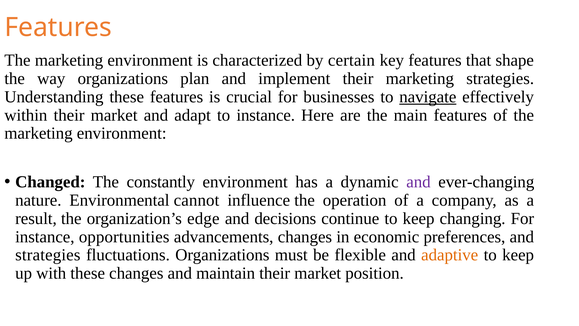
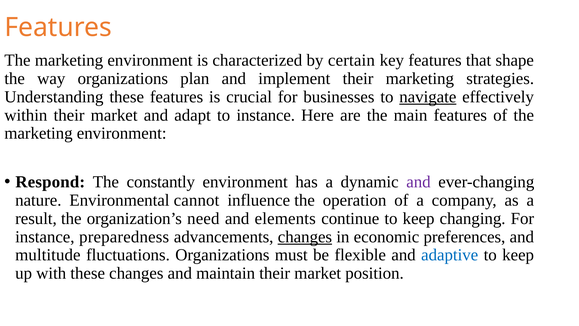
Changed: Changed -> Respond
edge: edge -> need
decisions: decisions -> elements
opportunities: opportunities -> preparedness
changes at (305, 237) underline: none -> present
strategies at (48, 255): strategies -> multitude
adaptive colour: orange -> blue
